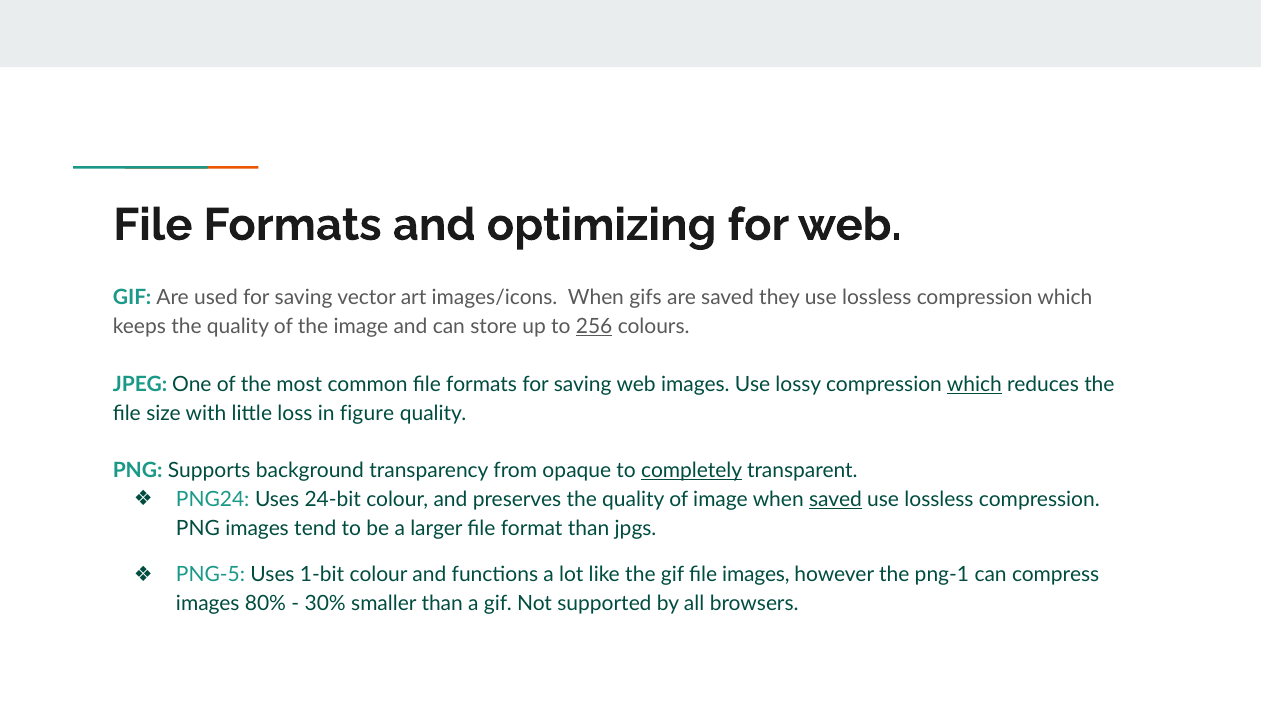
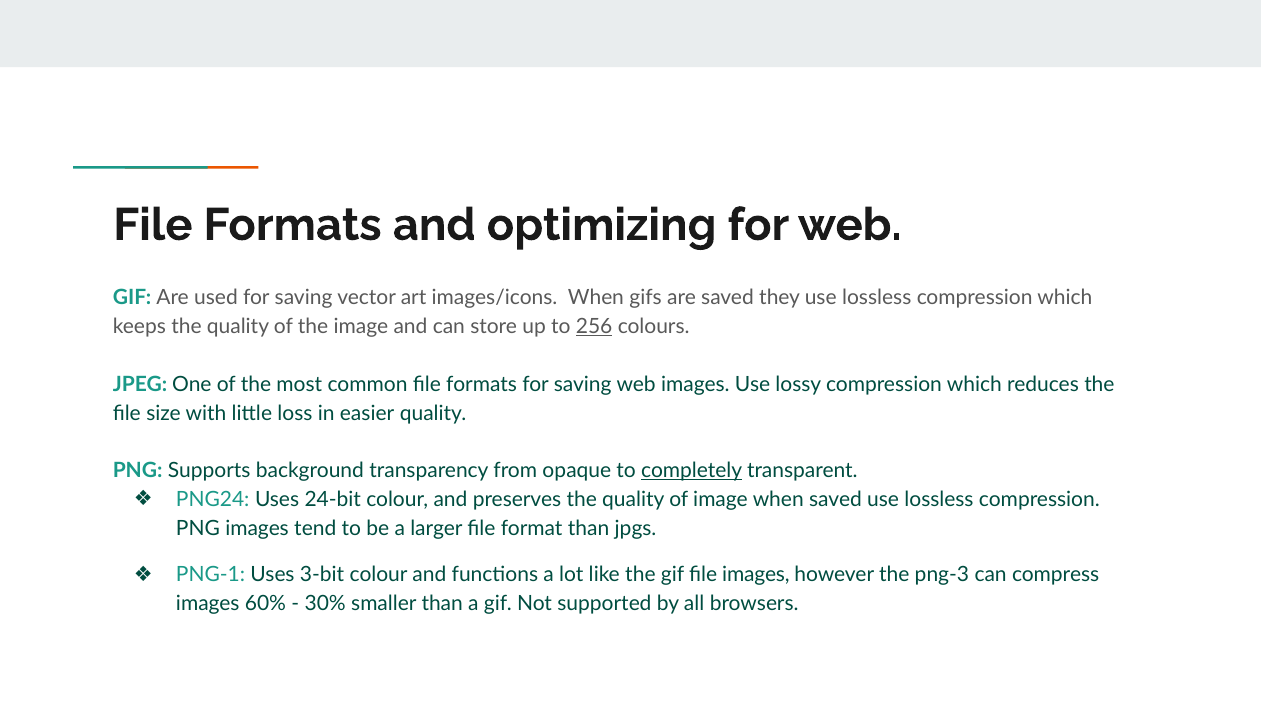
which at (974, 384) underline: present -> none
figure: figure -> easier
saved at (835, 499) underline: present -> none
PNG-5: PNG-5 -> PNG-1
1-bit: 1-bit -> 3-bit
png-1: png-1 -> png-3
80%: 80% -> 60%
